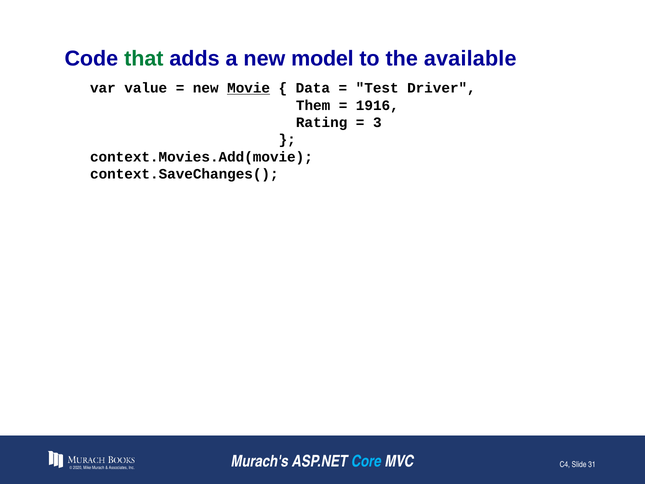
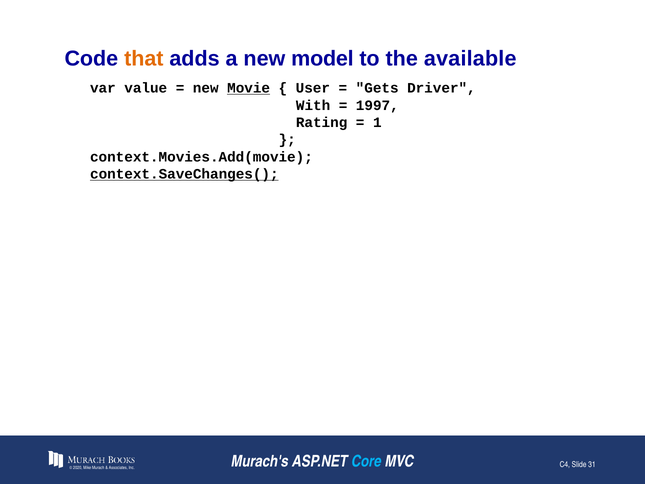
that colour: green -> orange
Data: Data -> User
Test: Test -> Gets
Them: Them -> With
1916: 1916 -> 1997
3: 3 -> 1
context.SaveChanges( underline: none -> present
